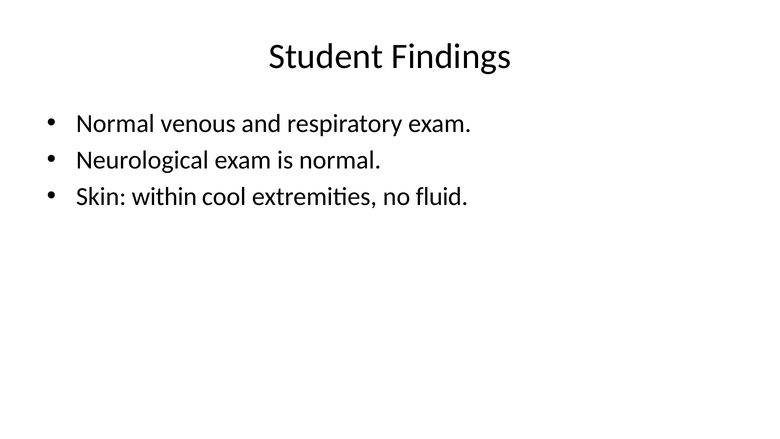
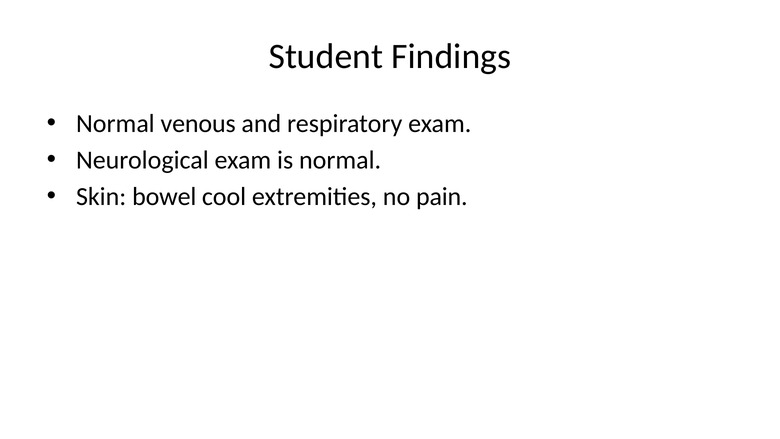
within: within -> bowel
fluid: fluid -> pain
